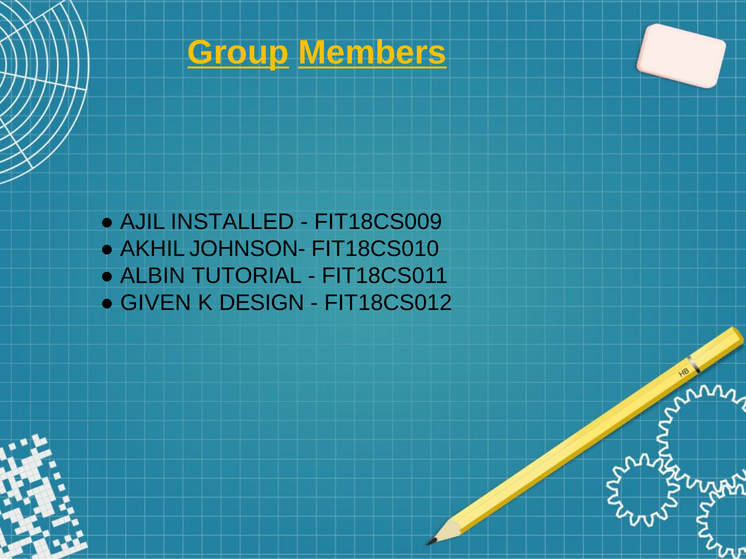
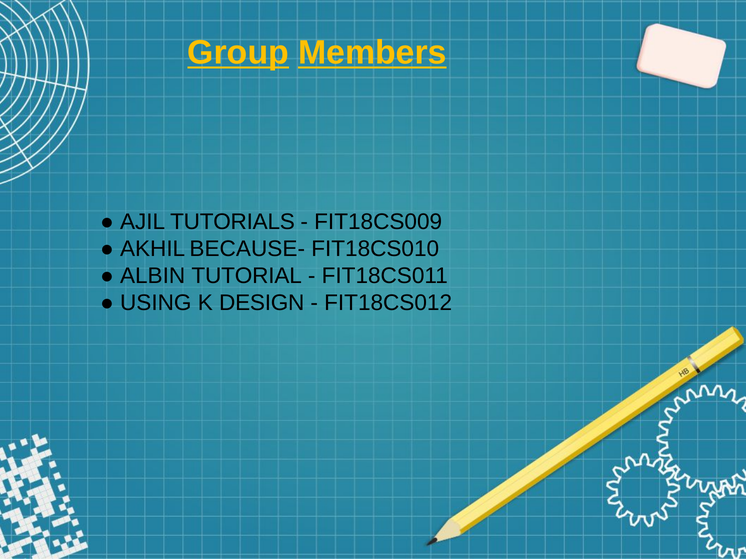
INSTALLED: INSTALLED -> TUTORIALS
JOHNSON-: JOHNSON- -> BECAUSE-
GIVEN: GIVEN -> USING
